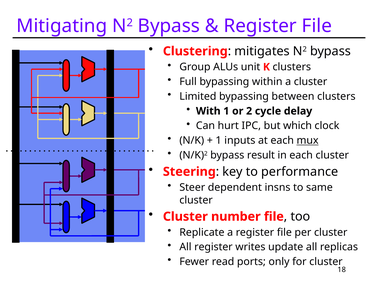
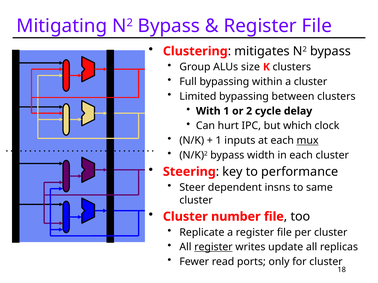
unit: unit -> size
result: result -> width
register at (213, 247) underline: none -> present
